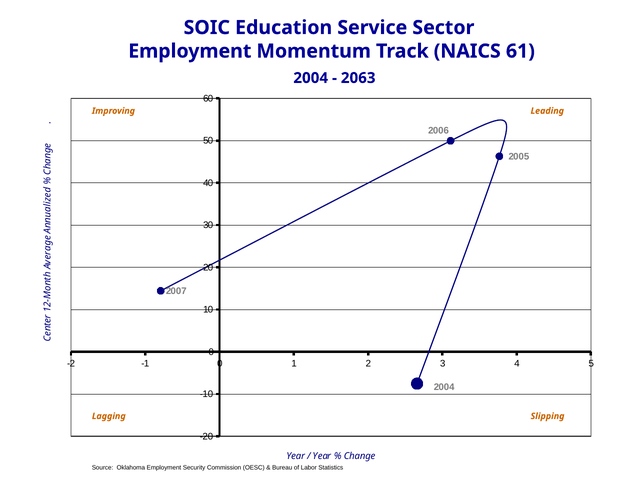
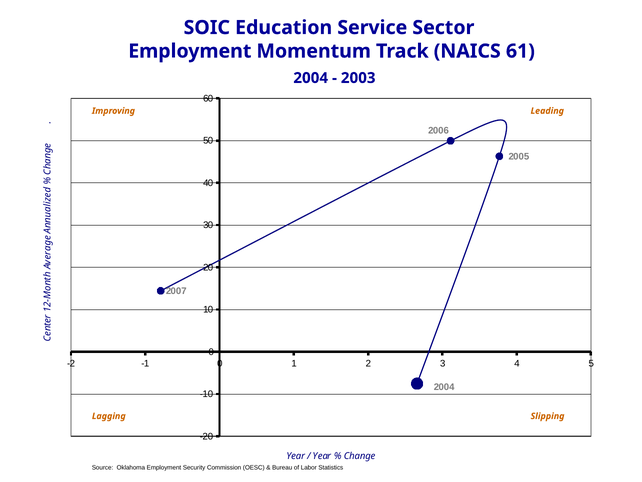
2063: 2063 -> 2003
